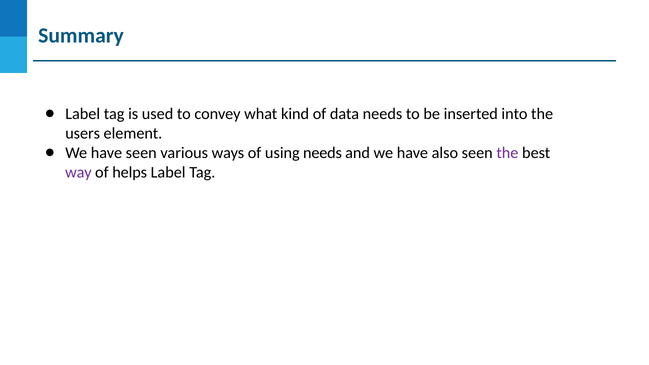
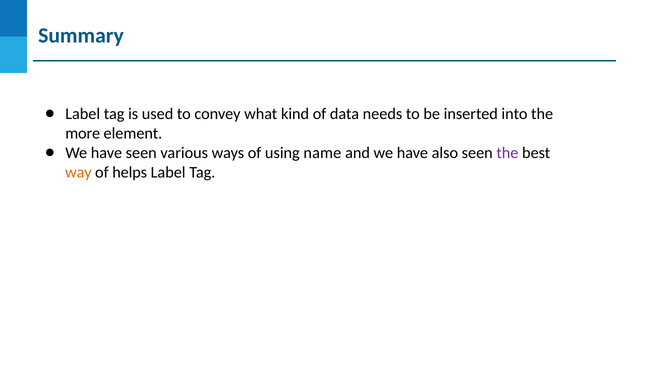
users: users -> more
using needs: needs -> name
way colour: purple -> orange
